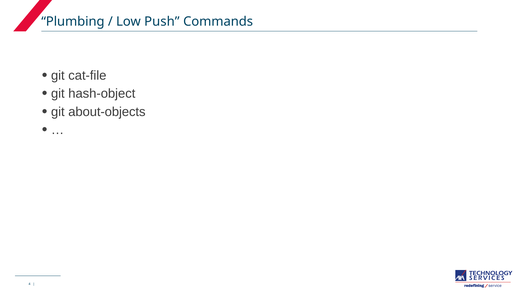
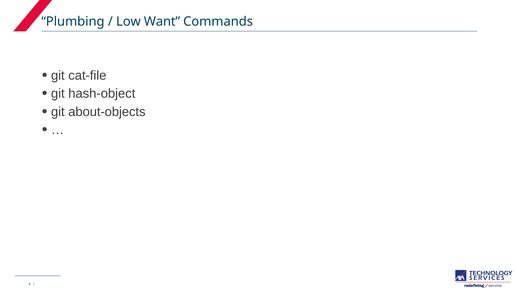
Push: Push -> Want
